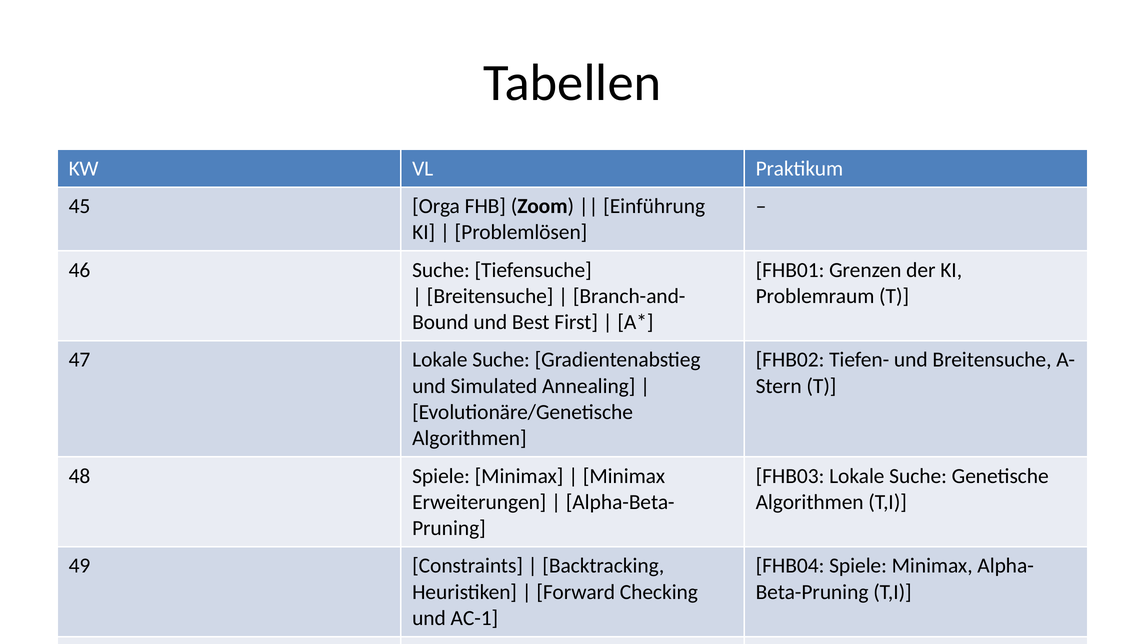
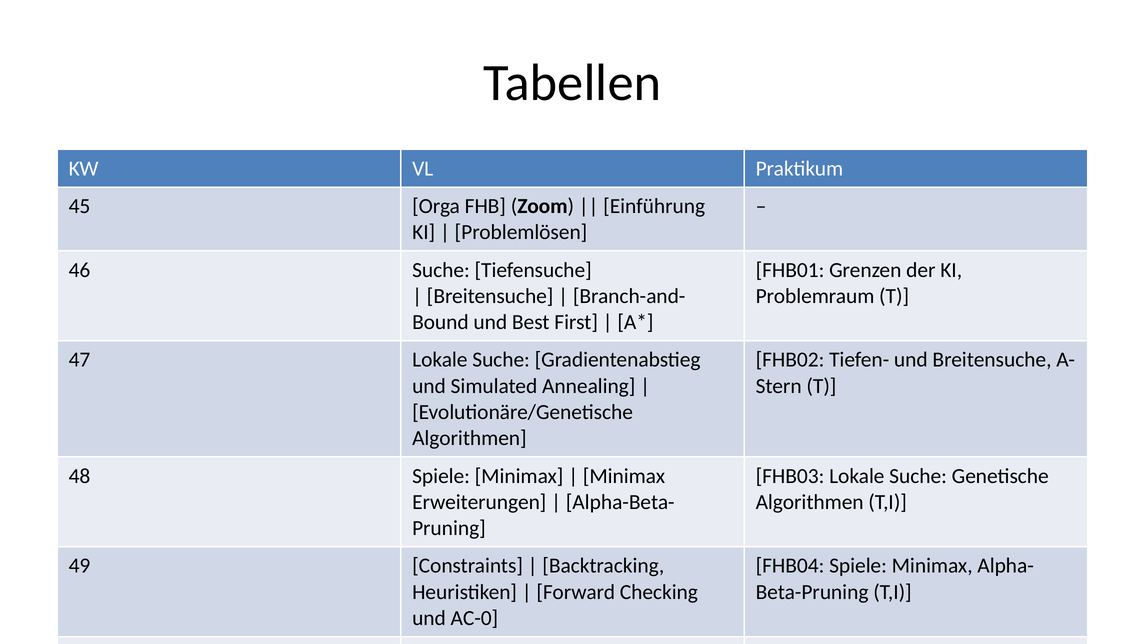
AC-1: AC-1 -> AC-0
